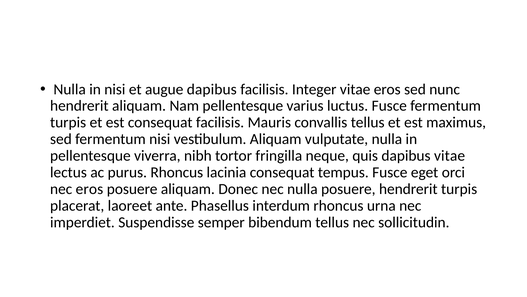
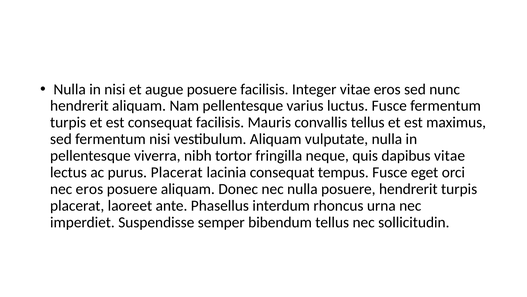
augue dapibus: dapibus -> posuere
purus Rhoncus: Rhoncus -> Placerat
